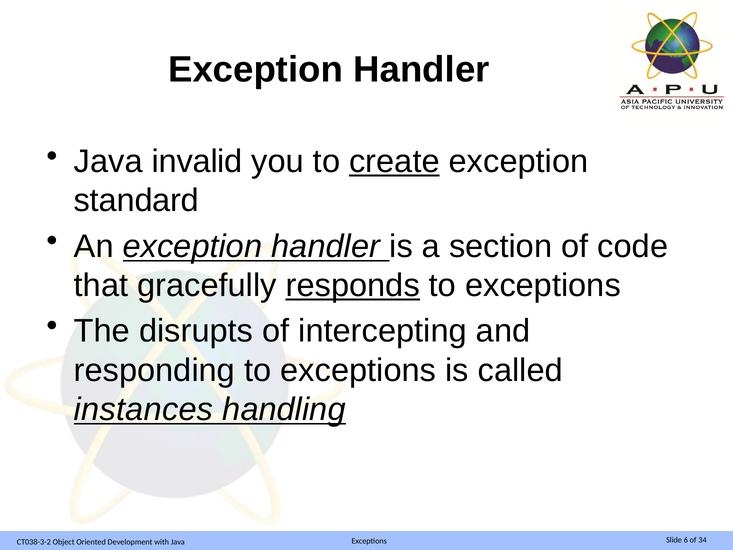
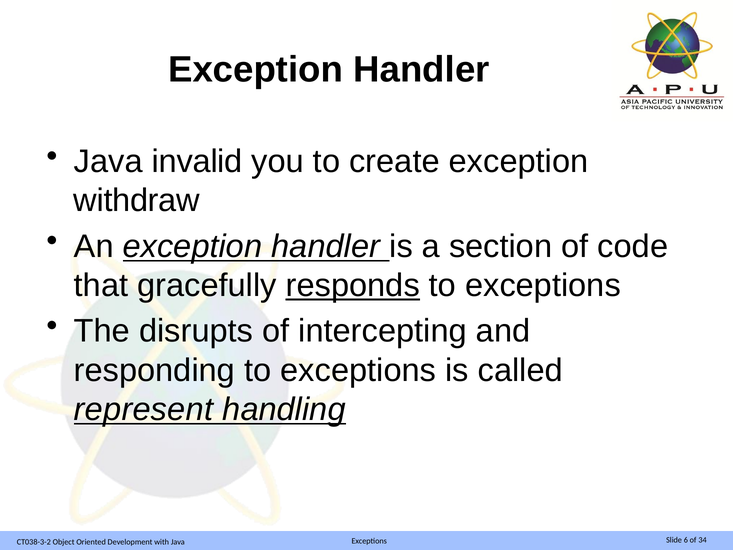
create underline: present -> none
standard: standard -> withdraw
instances: instances -> represent
